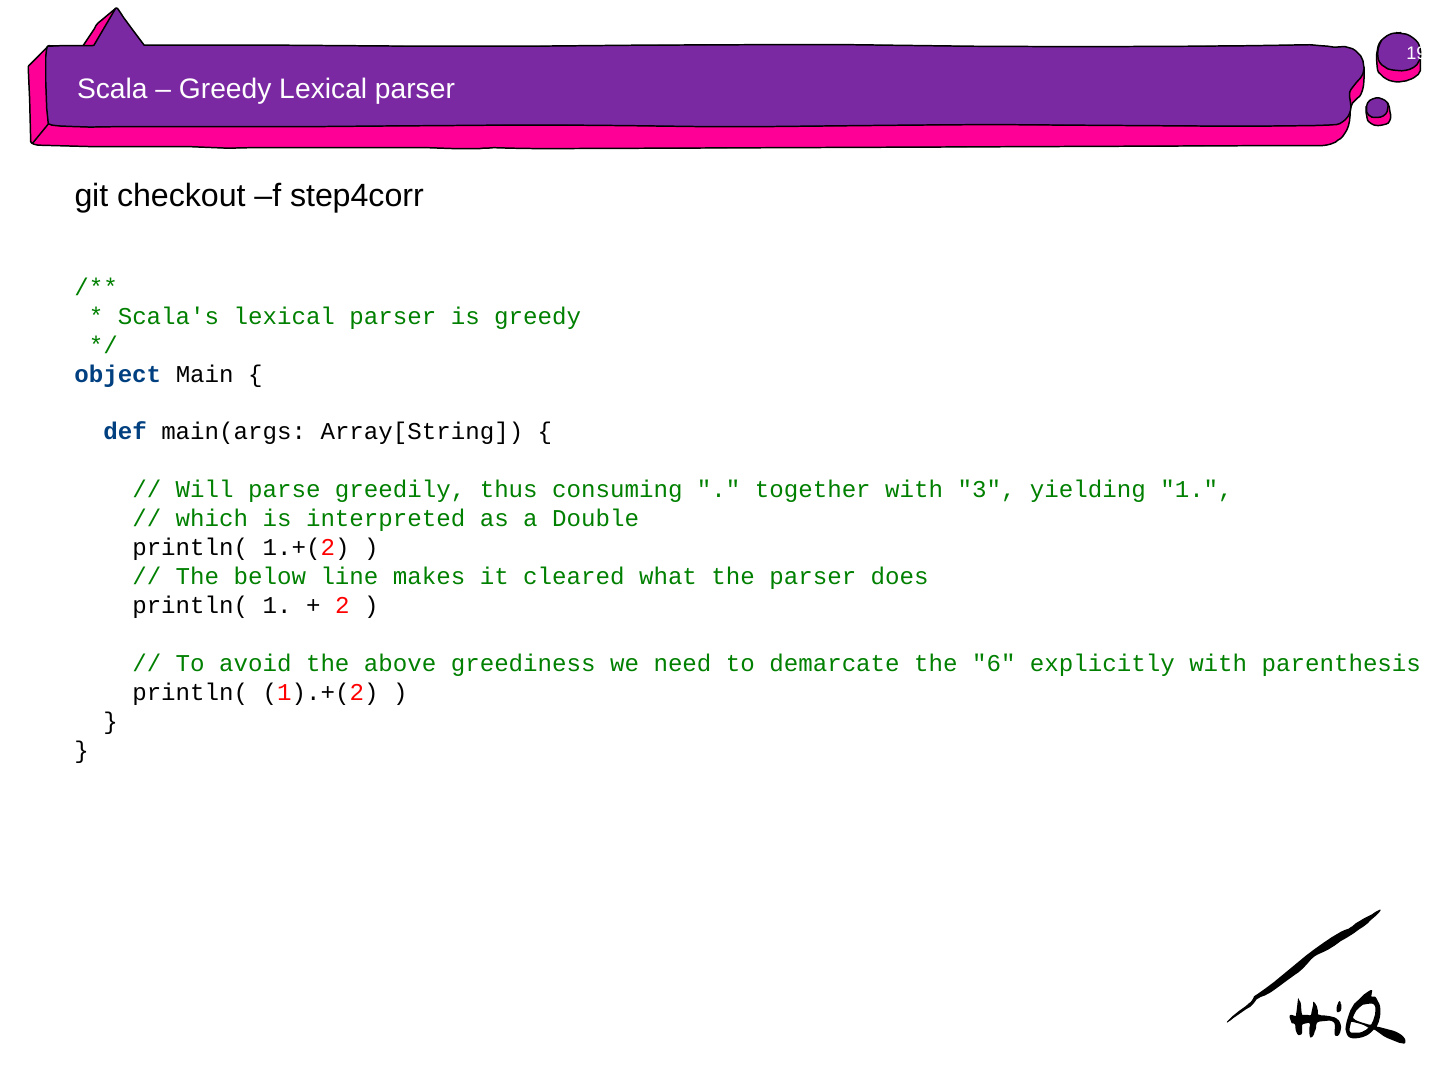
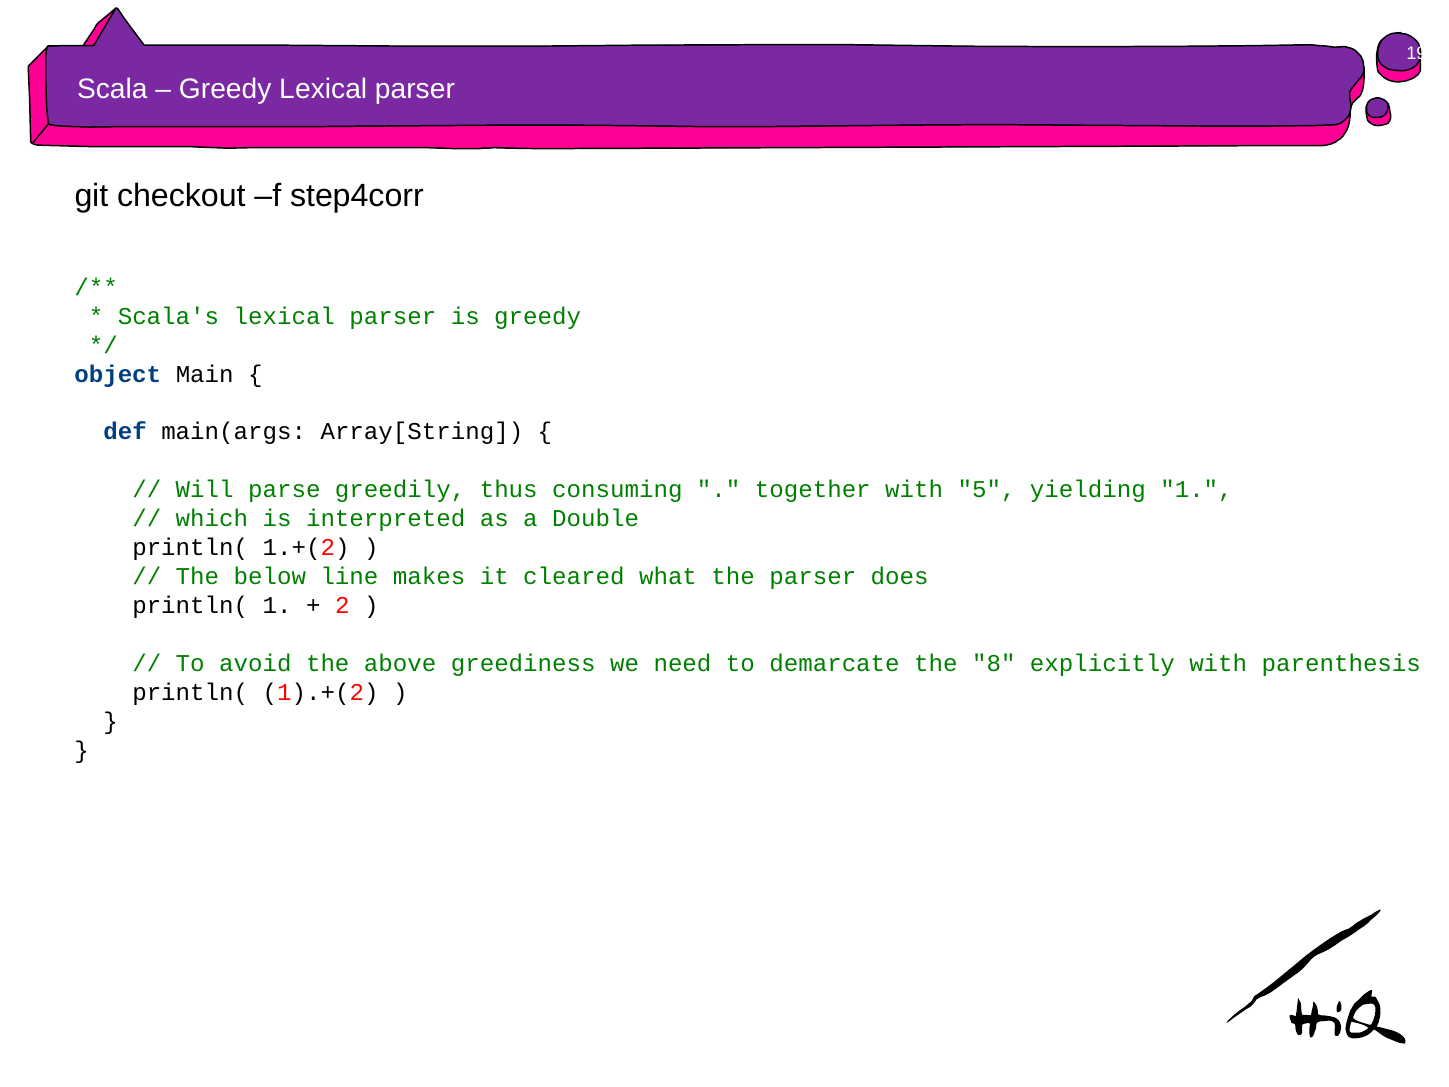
3: 3 -> 5
6: 6 -> 8
